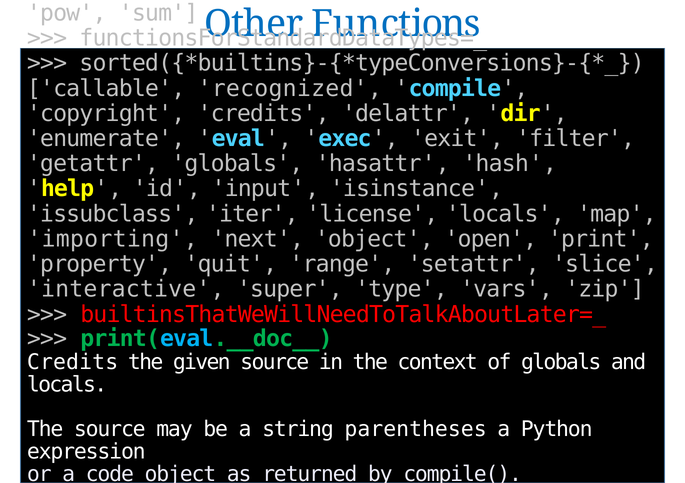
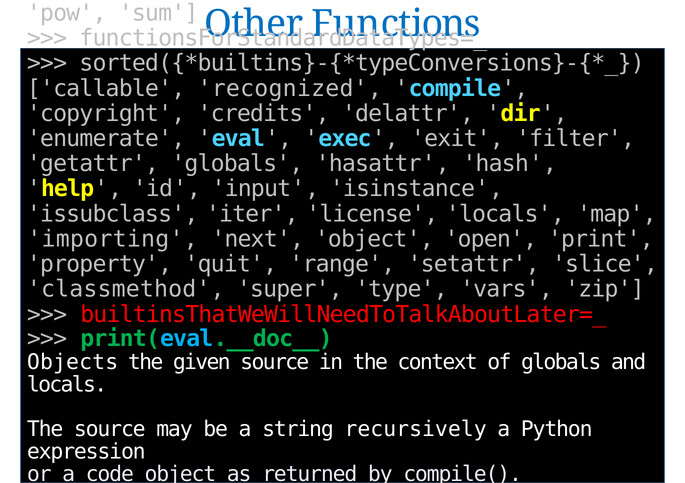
interactive: interactive -> classmethod
Credits at (73, 362): Credits -> Objects
parentheses: parentheses -> recursively
